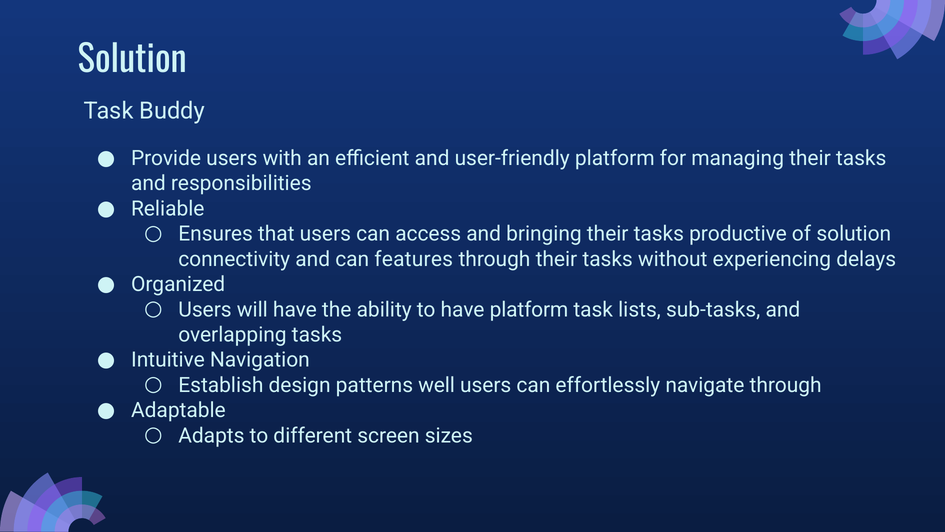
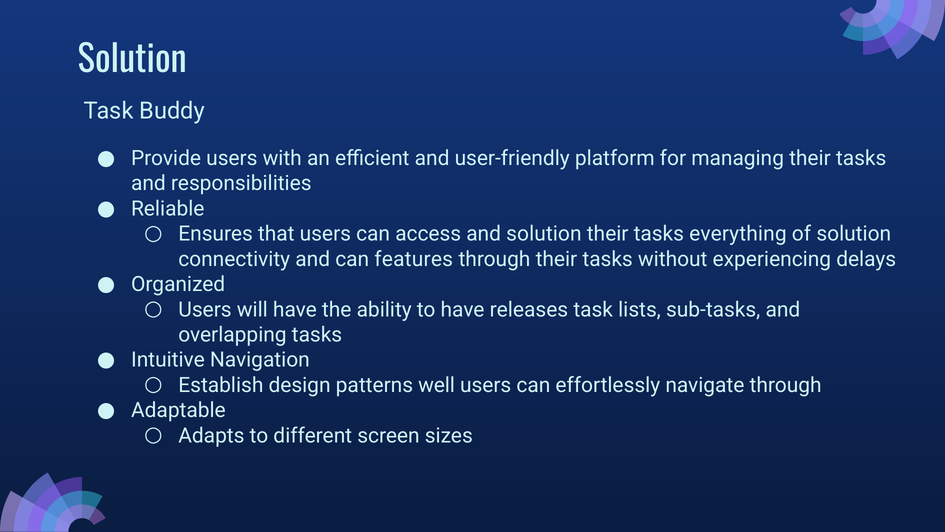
and bringing: bringing -> solution
productive: productive -> everything
have platform: platform -> releases
